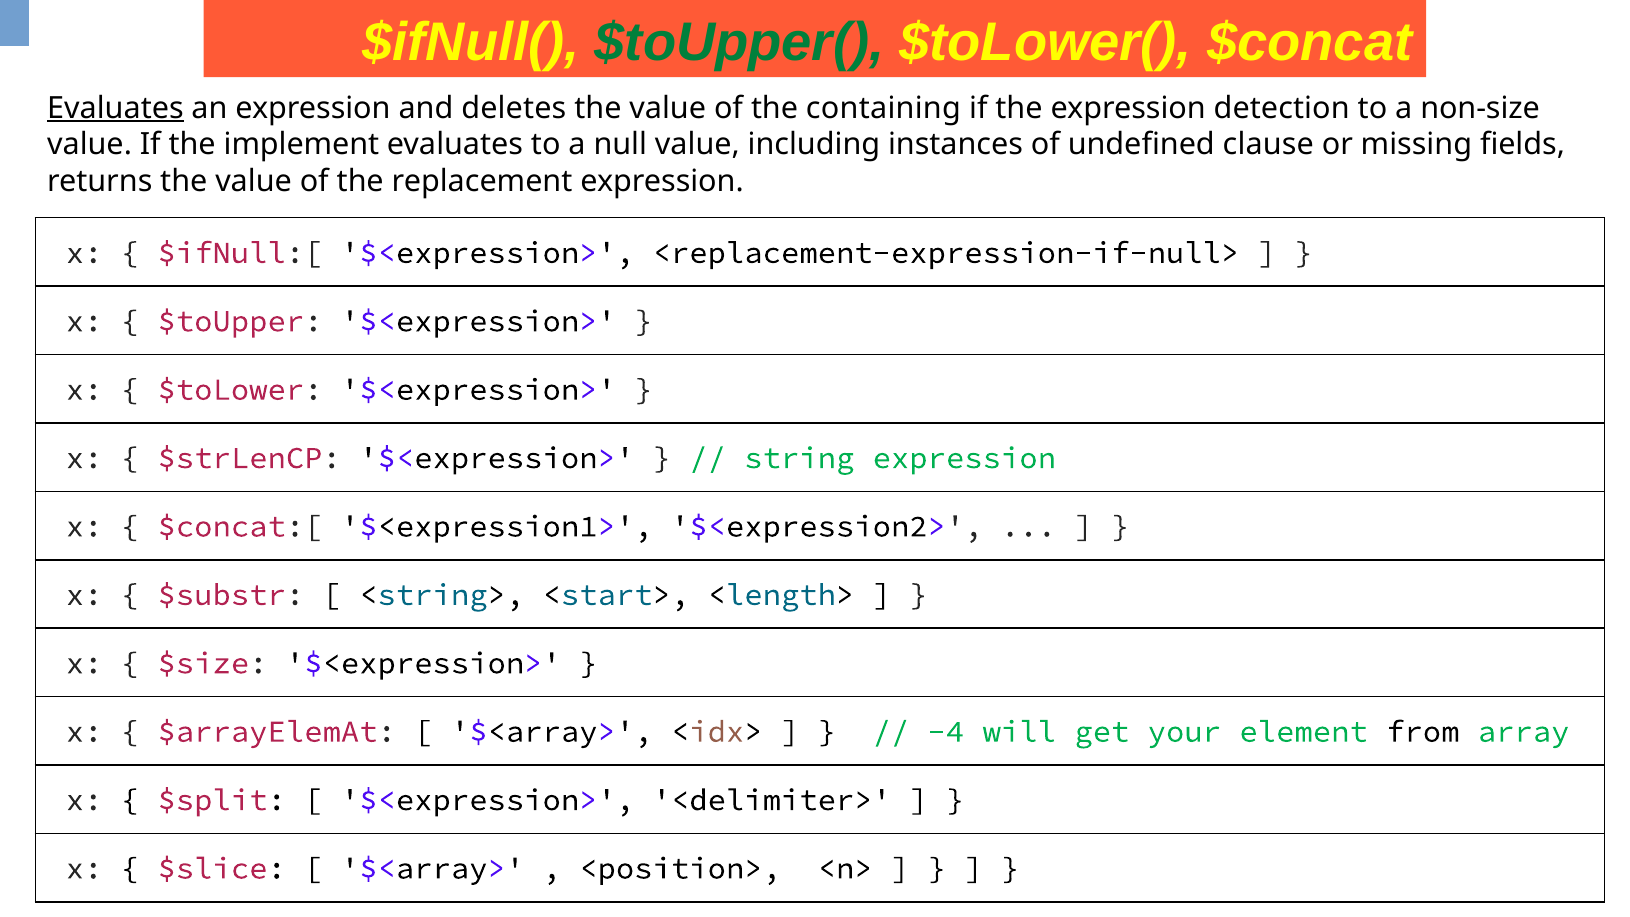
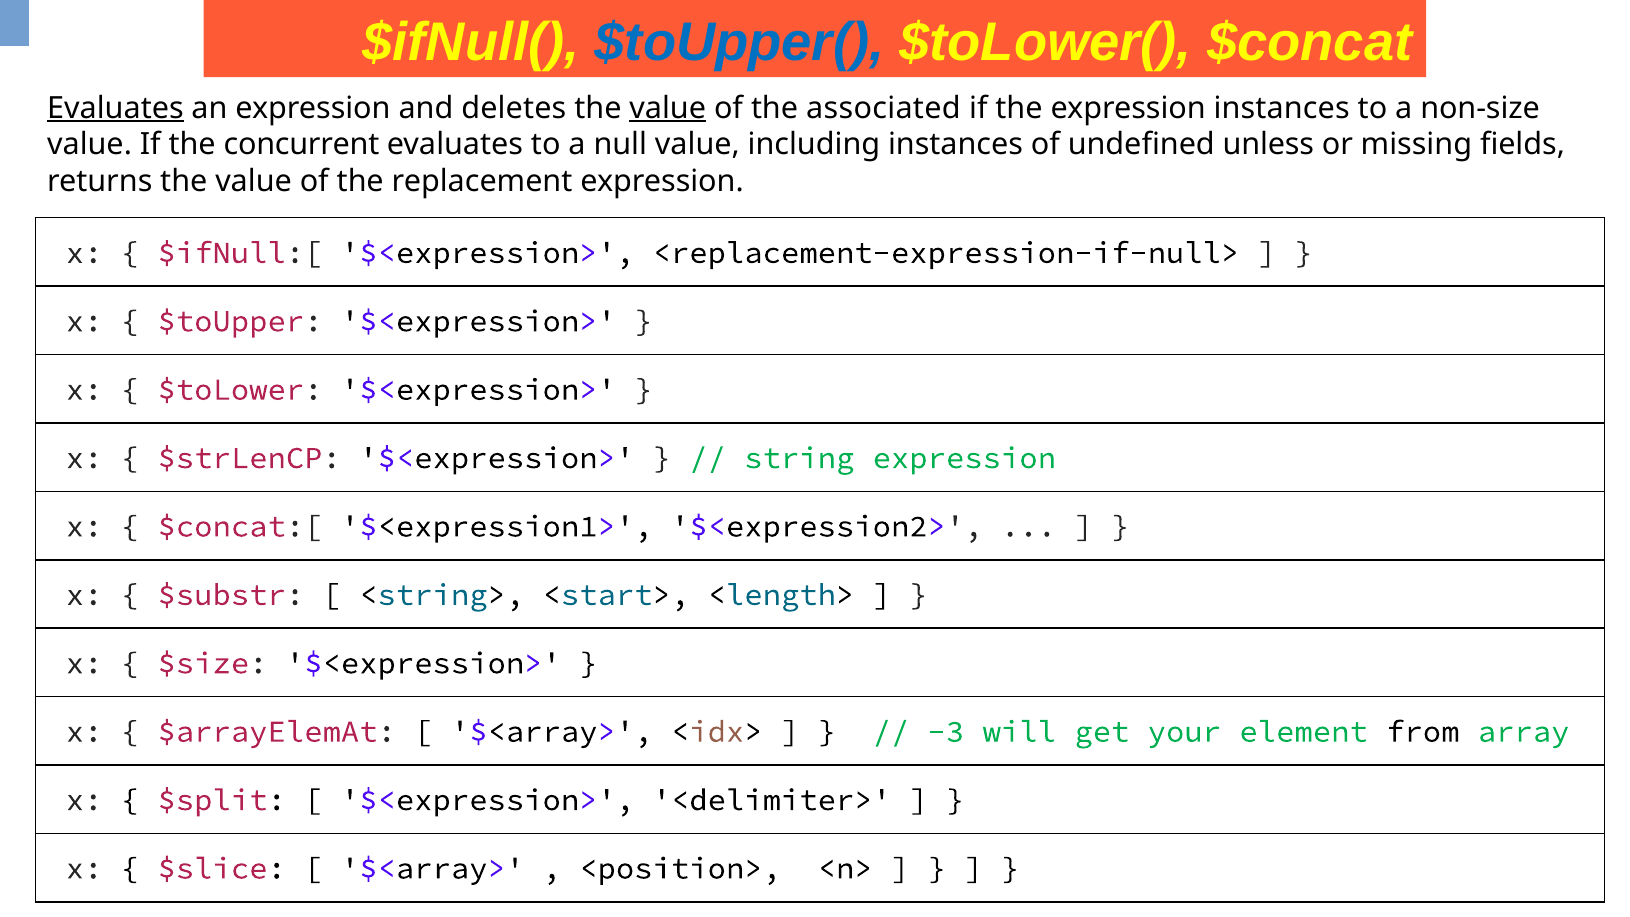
$toUpper( colour: green -> blue
value at (668, 108) underline: none -> present
containing: containing -> associated
expression detection: detection -> instances
implement: implement -> concurrent
clause: clause -> unless
-4: -4 -> -3
